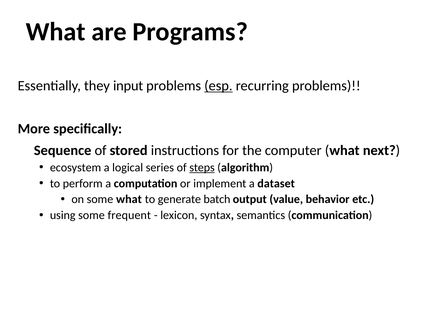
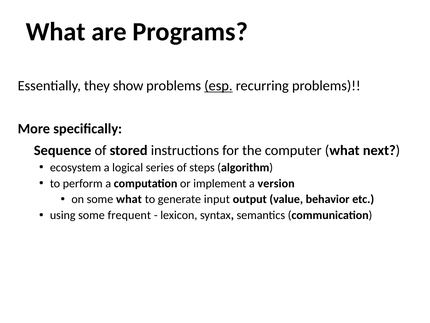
input: input -> show
steps underline: present -> none
dataset: dataset -> version
batch: batch -> input
